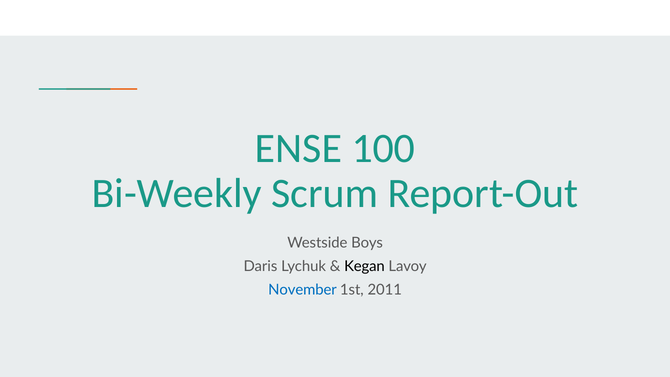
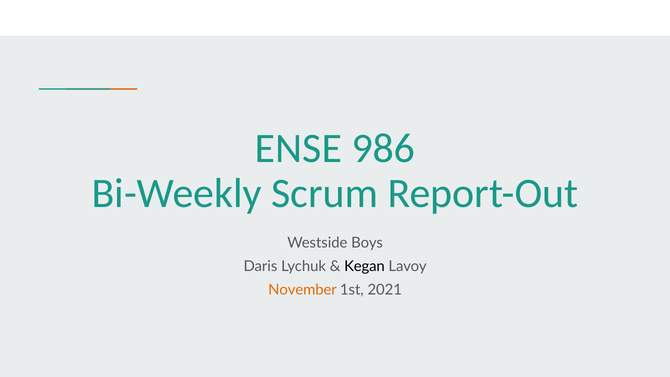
100: 100 -> 986
November colour: blue -> orange
2011: 2011 -> 2021
